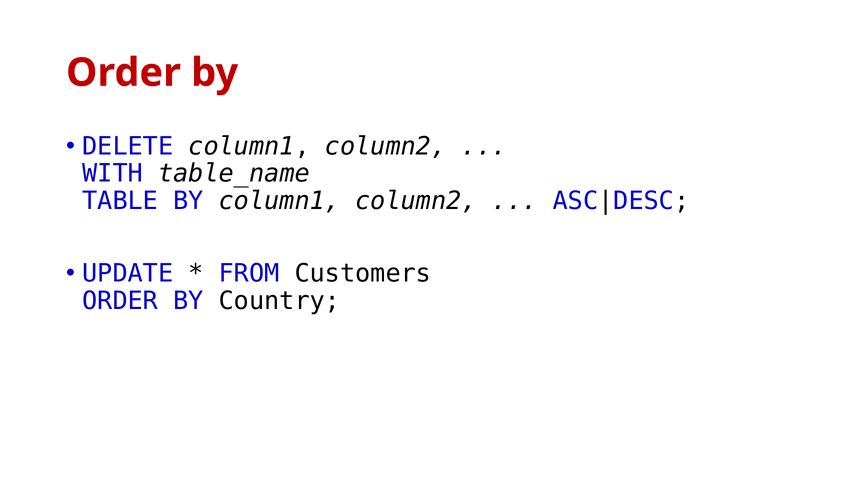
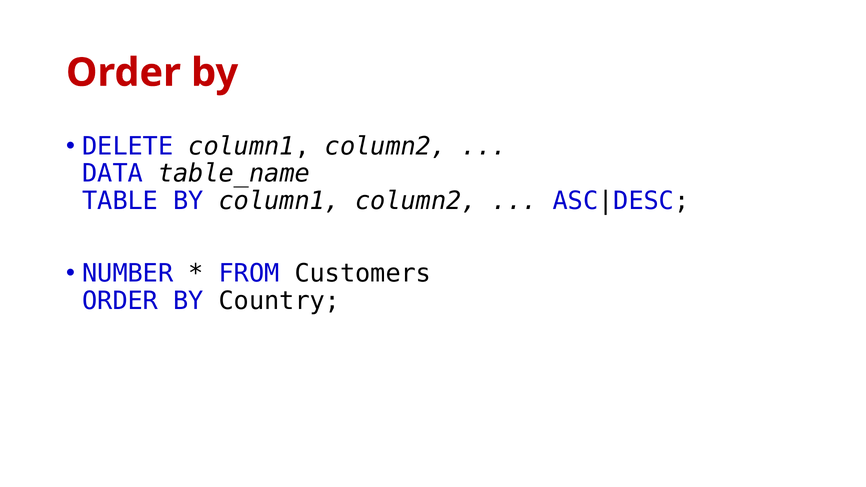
WITH: WITH -> DATA
UPDATE: UPDATE -> NUMBER
